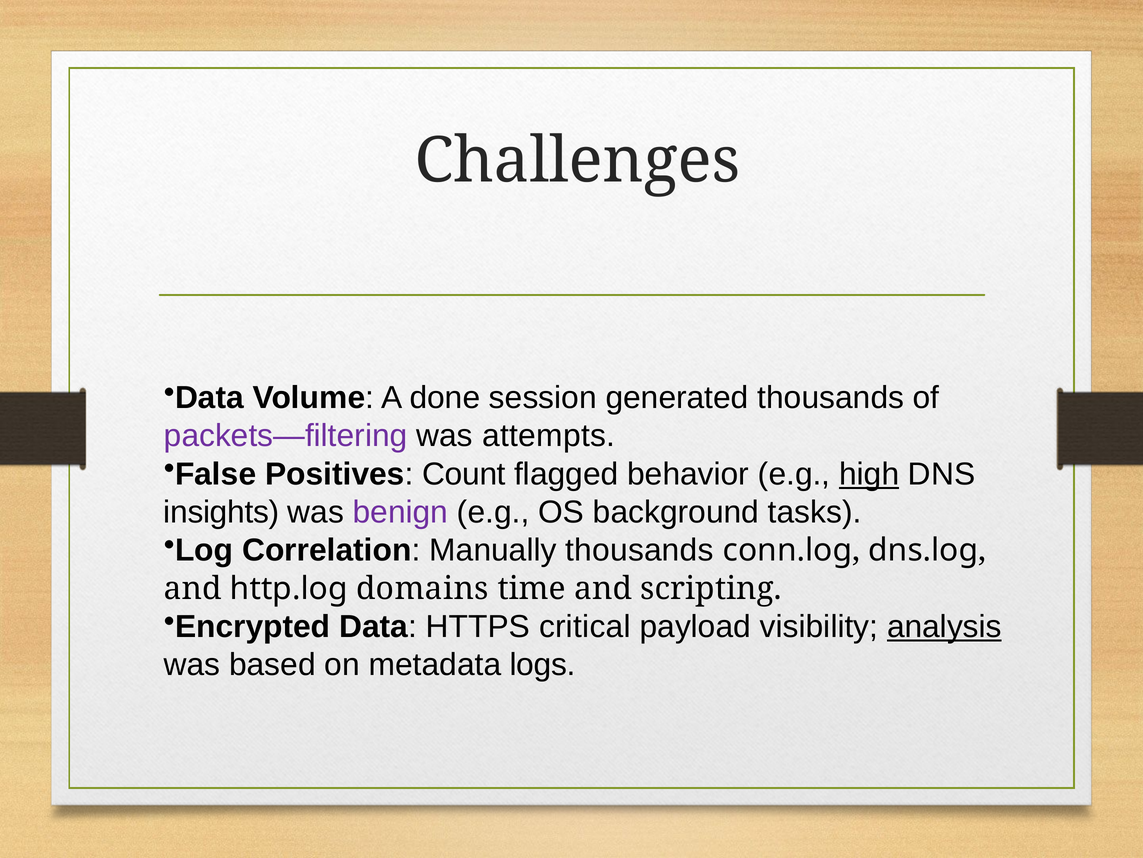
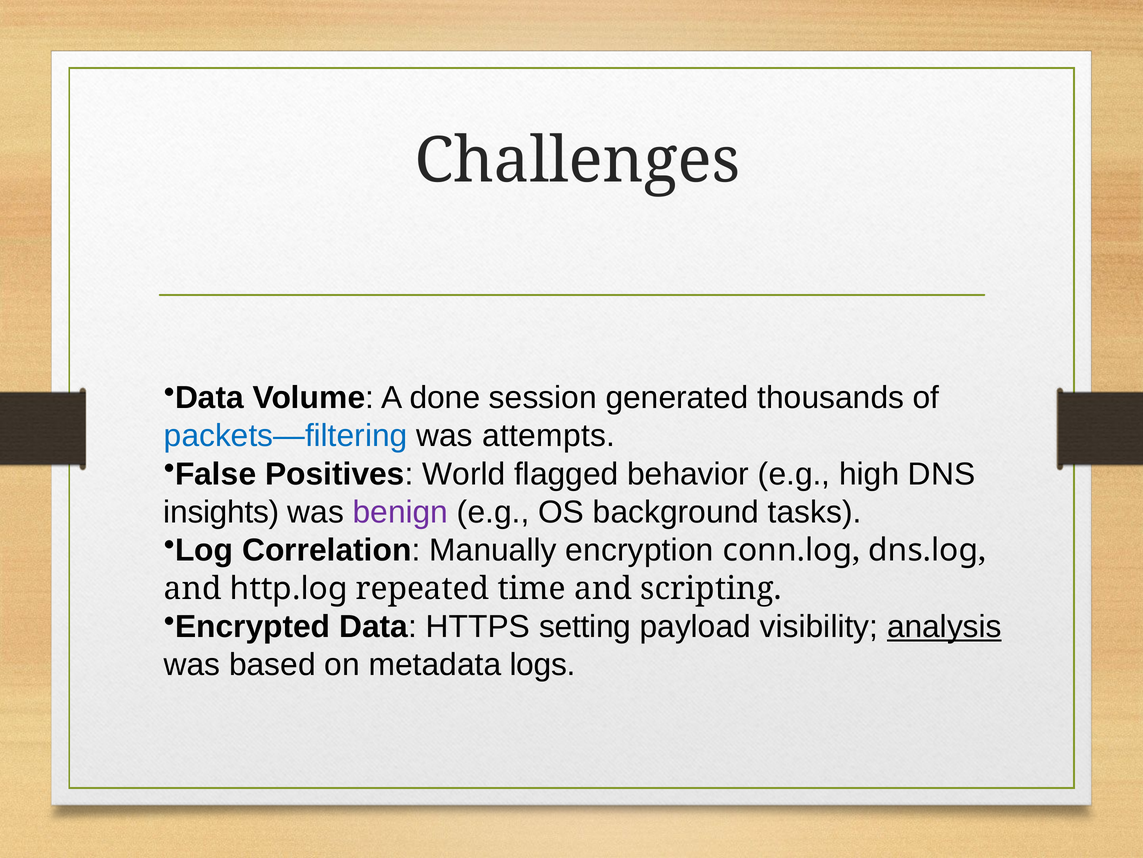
packets—filtering colour: purple -> blue
Count: Count -> World
high underline: present -> none
Manually thousands: thousands -> encryption
domains: domains -> repeated
critical: critical -> setting
